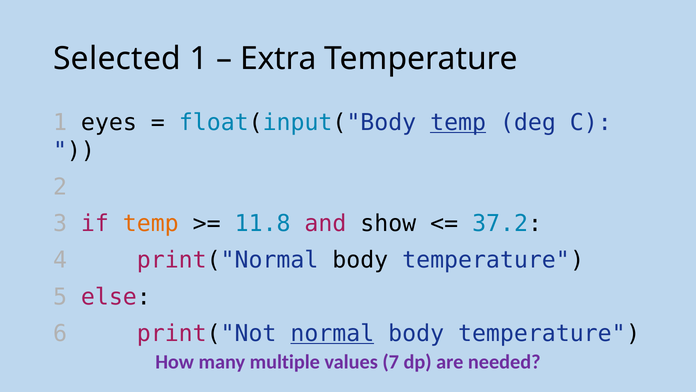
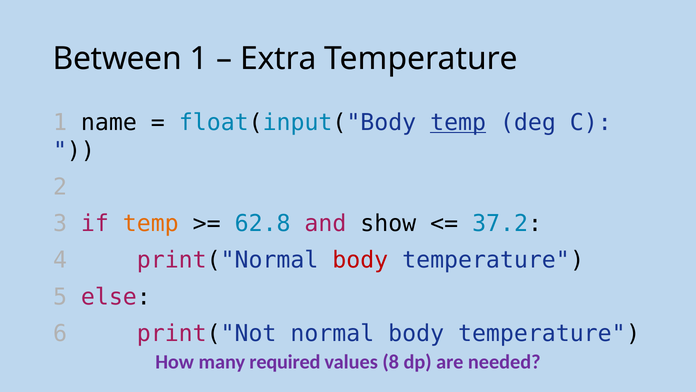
Selected: Selected -> Between
eyes: eyes -> name
11.8: 11.8 -> 62.8
body at (360, 260) colour: black -> red
normal underline: present -> none
multiple: multiple -> required
7: 7 -> 8
